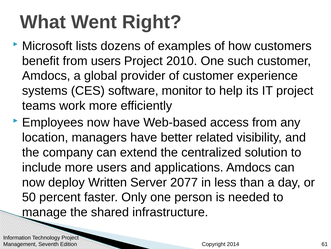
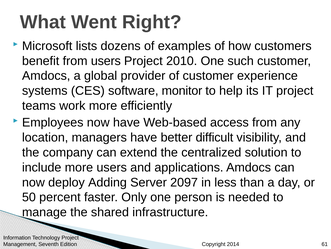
related: related -> difficult
Written: Written -> Adding
2077: 2077 -> 2097
